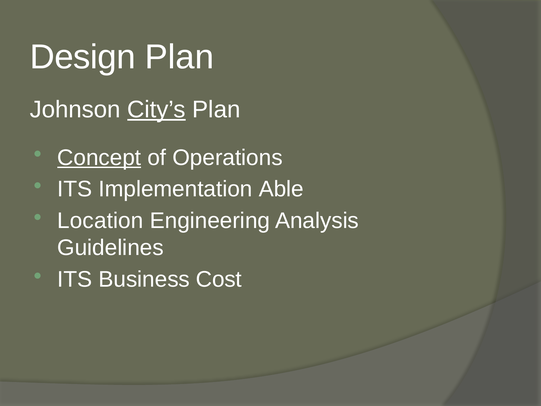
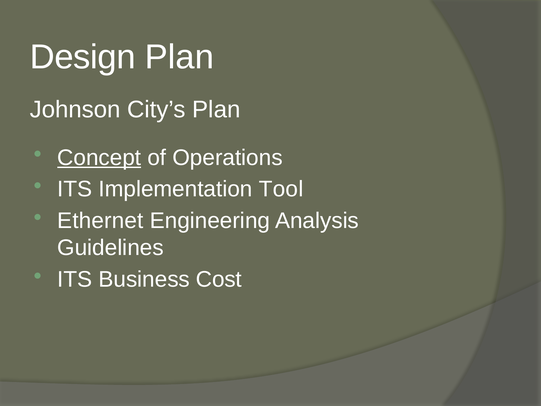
City’s underline: present -> none
Able: Able -> Tool
Location: Location -> Ethernet
